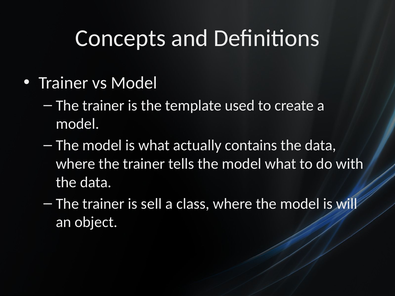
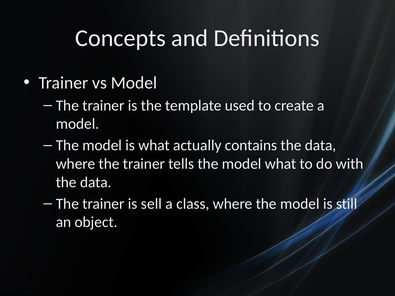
will: will -> still
